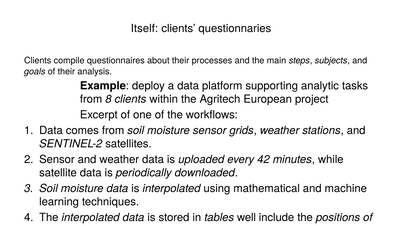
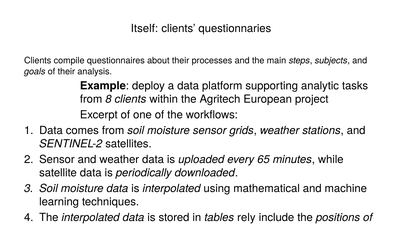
42: 42 -> 65
well: well -> rely
